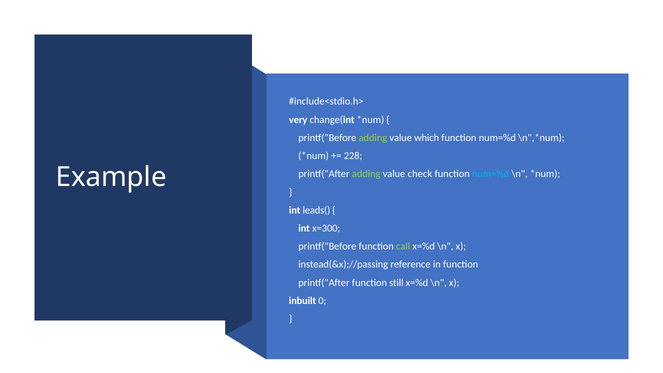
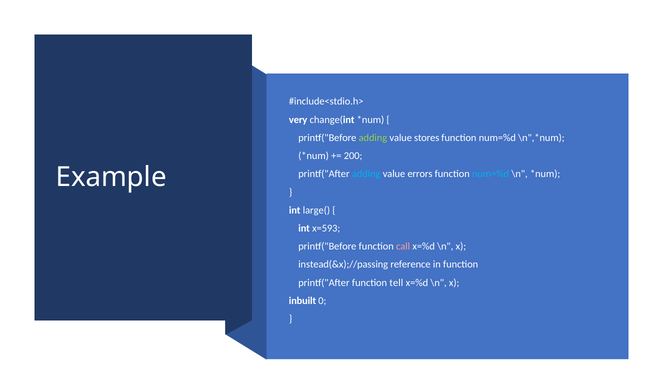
which: which -> stores
228: 228 -> 200
adding at (366, 174) colour: light green -> light blue
check: check -> errors
leads(: leads( -> large(
x=300: x=300 -> x=593
call colour: light green -> pink
still: still -> tell
